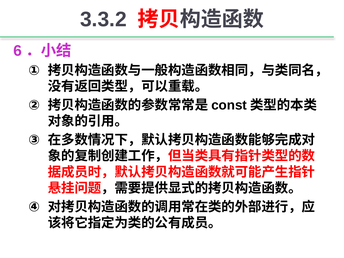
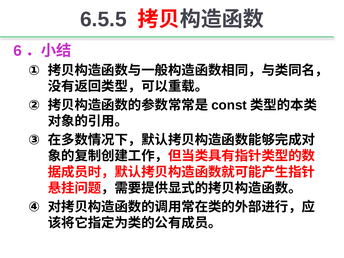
3.3.2: 3.3.2 -> 6.5.5
